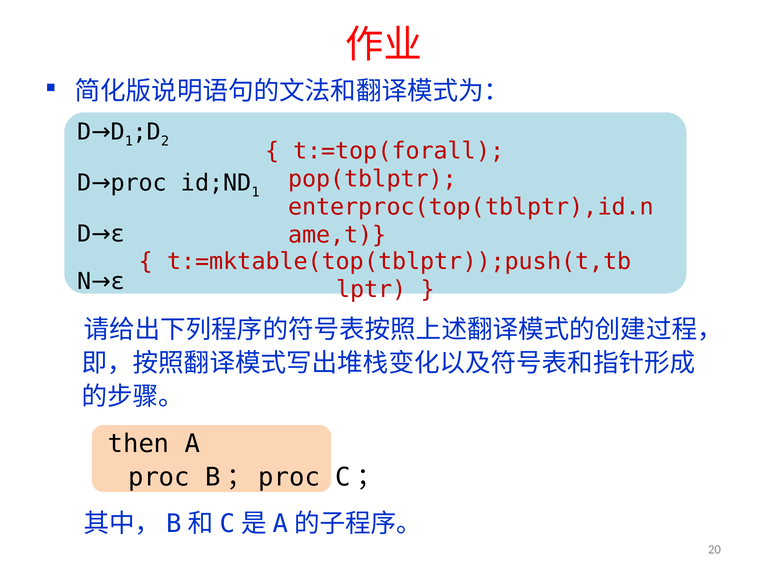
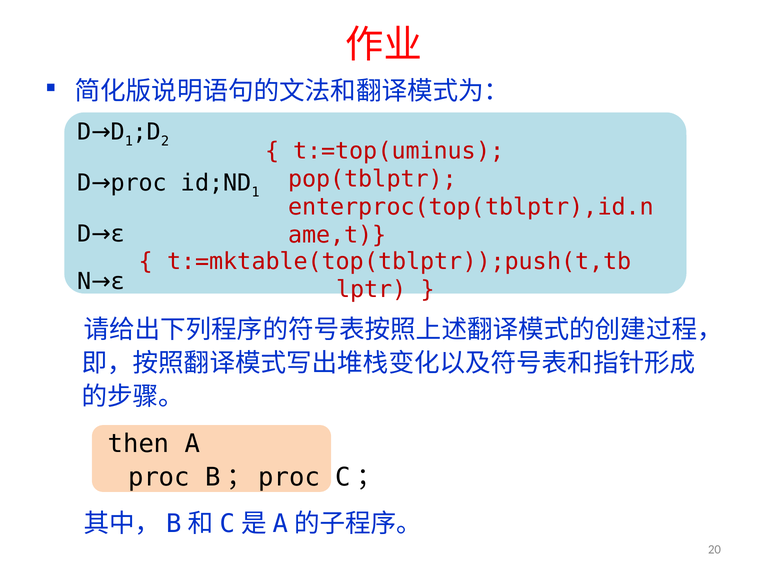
t:=top(forall: t:=top(forall -> t:=top(uminus
